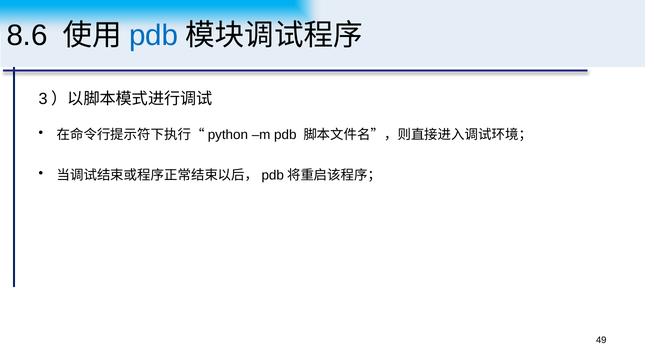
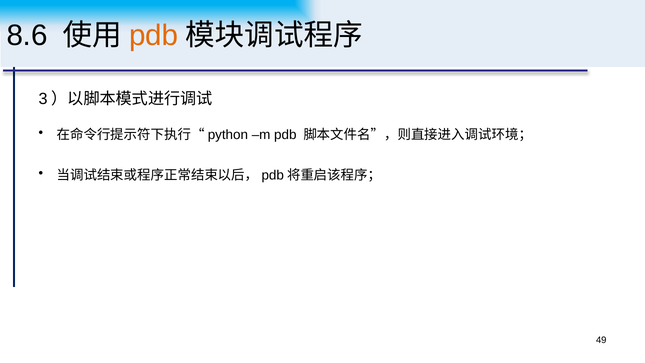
pdb at (154, 35) colour: blue -> orange
